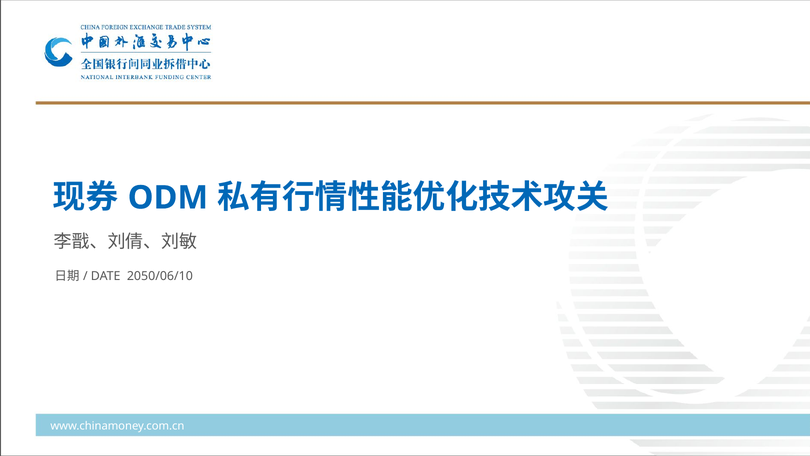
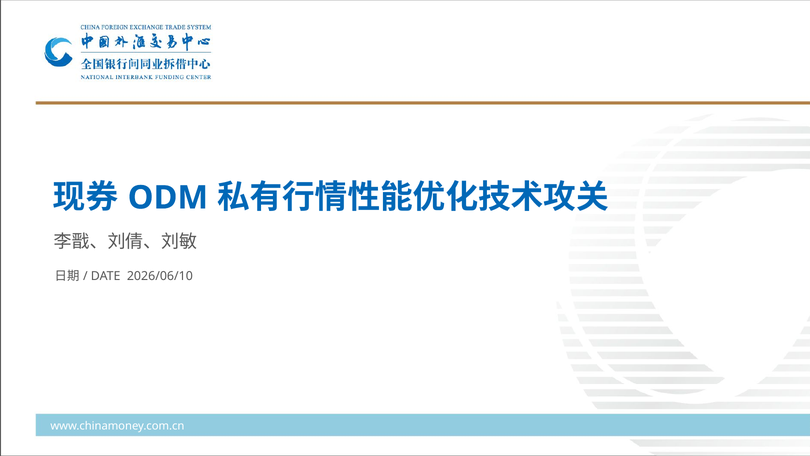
2050/06/10: 2050/06/10 -> 2026/06/10
